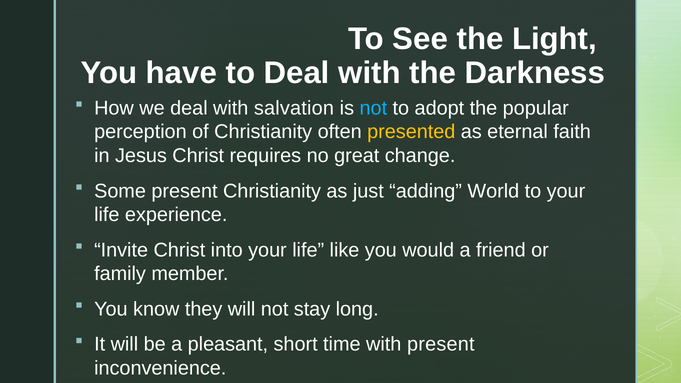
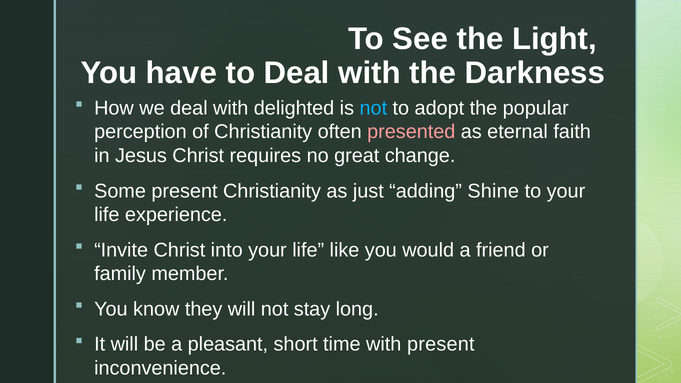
salvation: salvation -> delighted
presented colour: yellow -> pink
World: World -> Shine
